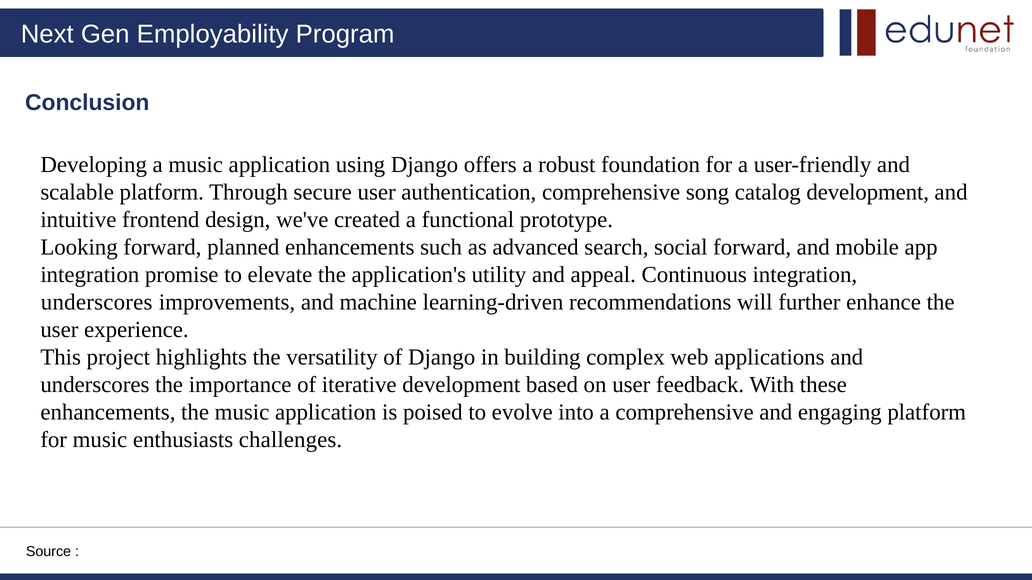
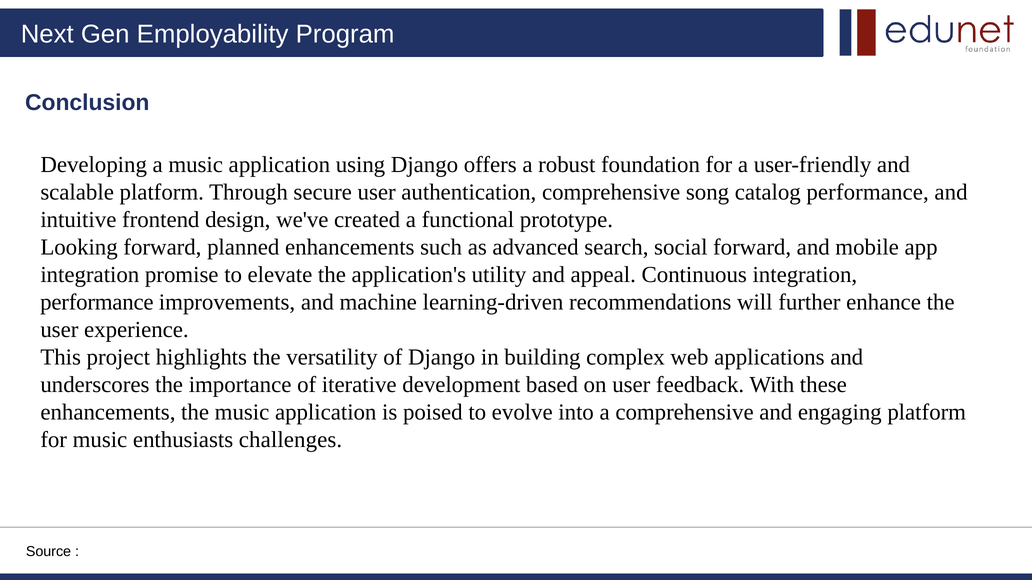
catalog development: development -> performance
underscores at (97, 303): underscores -> performance
